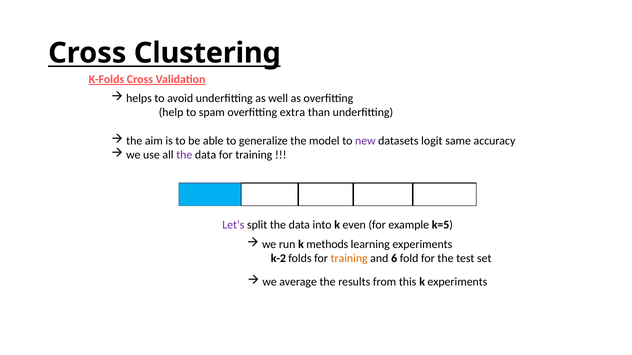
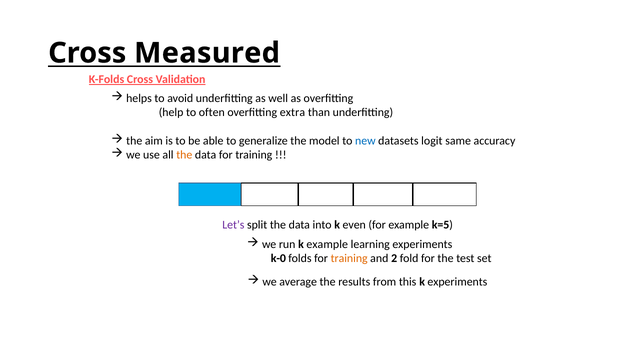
Clustering: Clustering -> Measured
spam: spam -> often
new colour: purple -> blue
the at (184, 155) colour: purple -> orange
k methods: methods -> example
k-2: k-2 -> k-0
6: 6 -> 2
